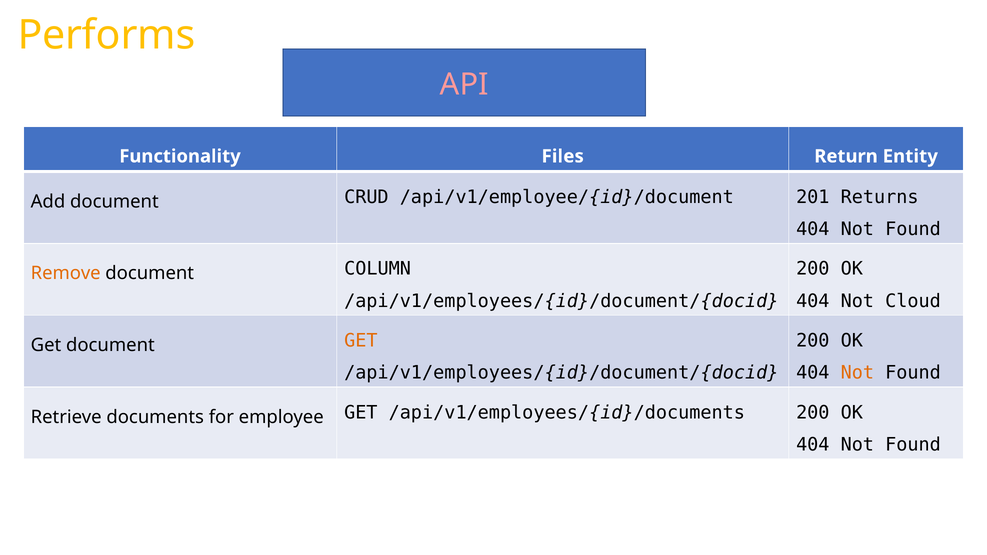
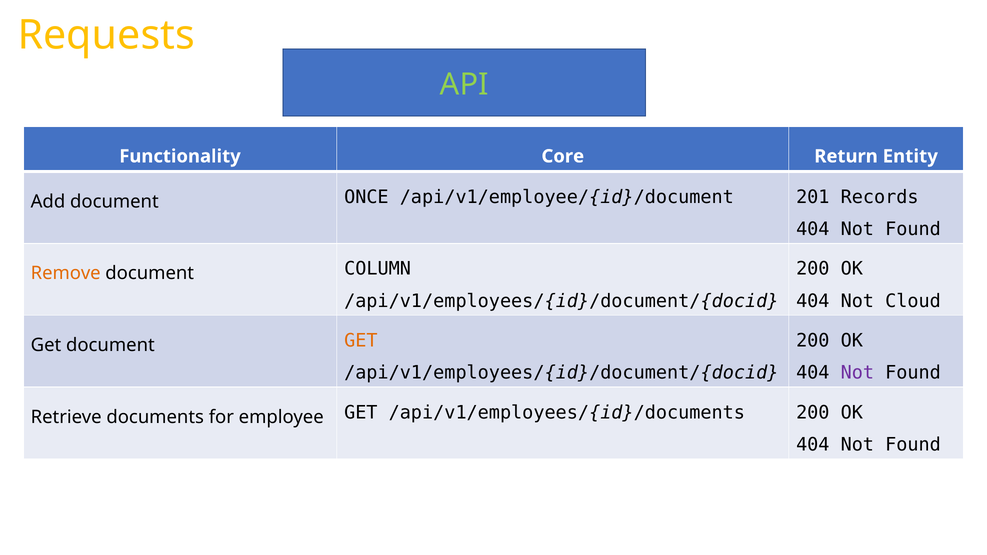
Performs: Performs -> Requests
API colour: pink -> light green
Files: Files -> Core
CRUD: CRUD -> ONCE
Returns: Returns -> Records
Not at (857, 373) colour: orange -> purple
